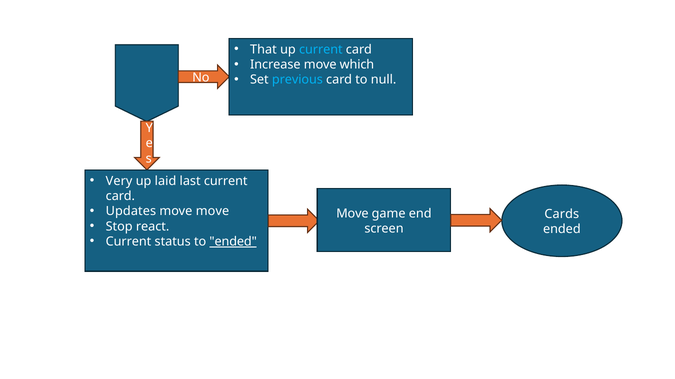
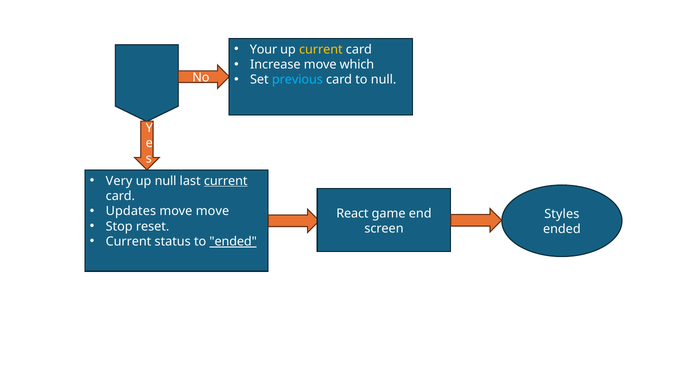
That: That -> Your
current at (321, 50) colour: light blue -> yellow
up laid: laid -> null
current at (226, 181) underline: none -> present
Move at (352, 214): Move -> React
Cards: Cards -> Styles
react: react -> reset
